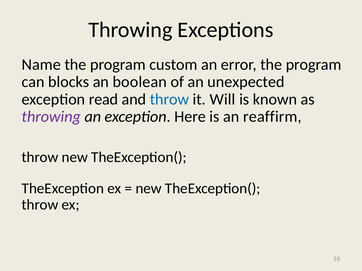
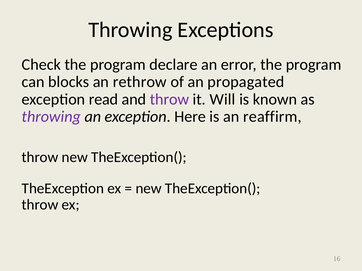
Name: Name -> Check
custom: custom -> declare
boolean: boolean -> rethrow
unexpected: unexpected -> propagated
throw at (169, 99) colour: blue -> purple
